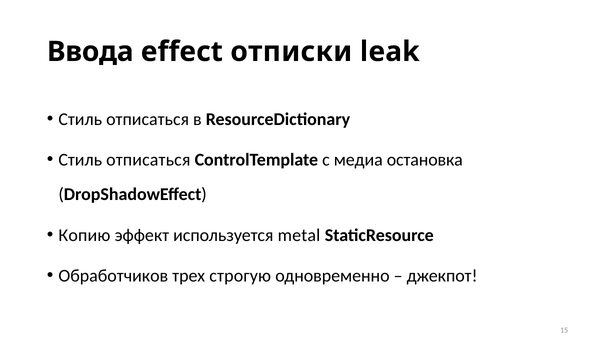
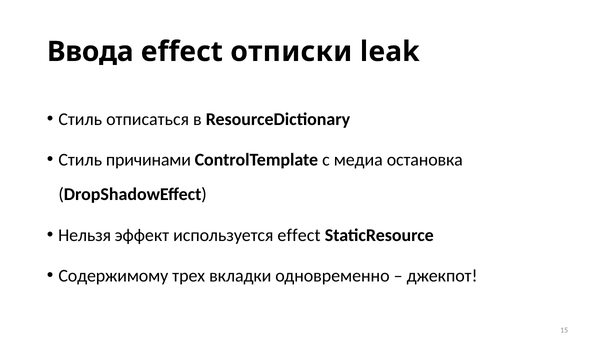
отписаться at (148, 160): отписаться -> причинами
Копию: Копию -> Нельзя
используется metal: metal -> effect
Обработчиков: Обработчиков -> Содержимому
строгую: строгую -> вкладки
